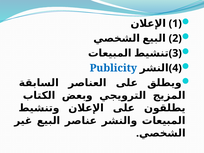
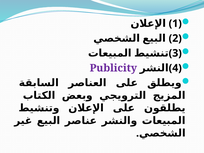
Publicity colour: blue -> purple
